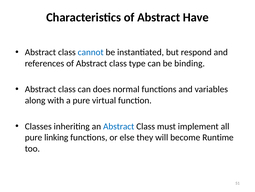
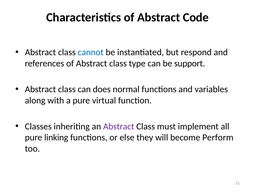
Have: Have -> Code
binding: binding -> support
Abstract at (119, 126) colour: blue -> purple
Runtime: Runtime -> Perform
